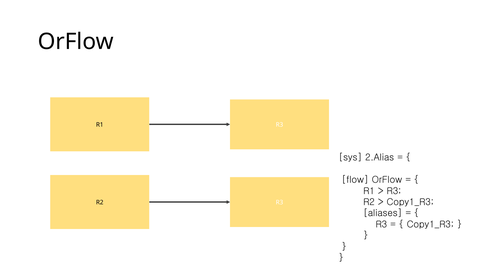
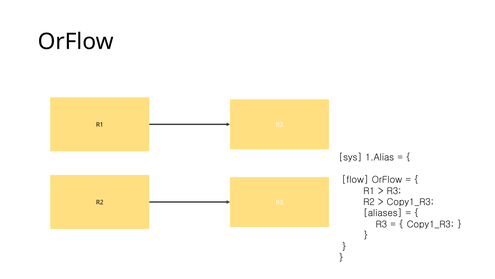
2.Alias: 2.Alias -> 1.Alias
